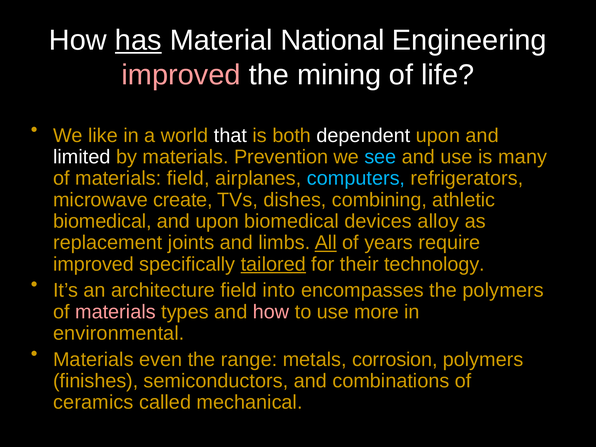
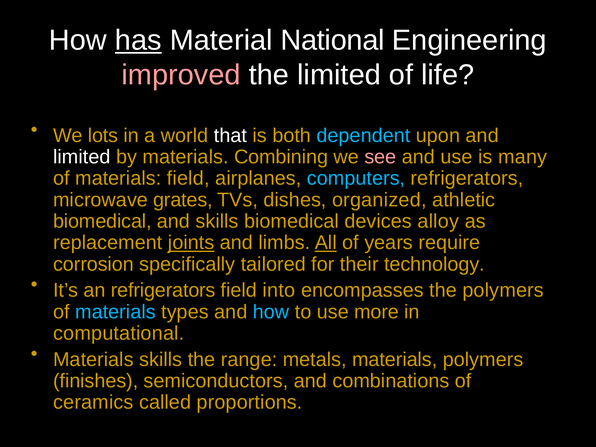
the mining: mining -> limited
like: like -> lots
dependent colour: white -> light blue
Prevention: Prevention -> Combining
see colour: light blue -> pink
create: create -> grates
combining: combining -> organized
and upon: upon -> skills
joints underline: none -> present
improved at (93, 264): improved -> corrosion
tailored underline: present -> none
an architecture: architecture -> refrigerators
materials at (115, 312) colour: pink -> light blue
how at (271, 312) colour: pink -> light blue
environmental: environmental -> computational
Materials even: even -> skills
metals corrosion: corrosion -> materials
mechanical: mechanical -> proportions
